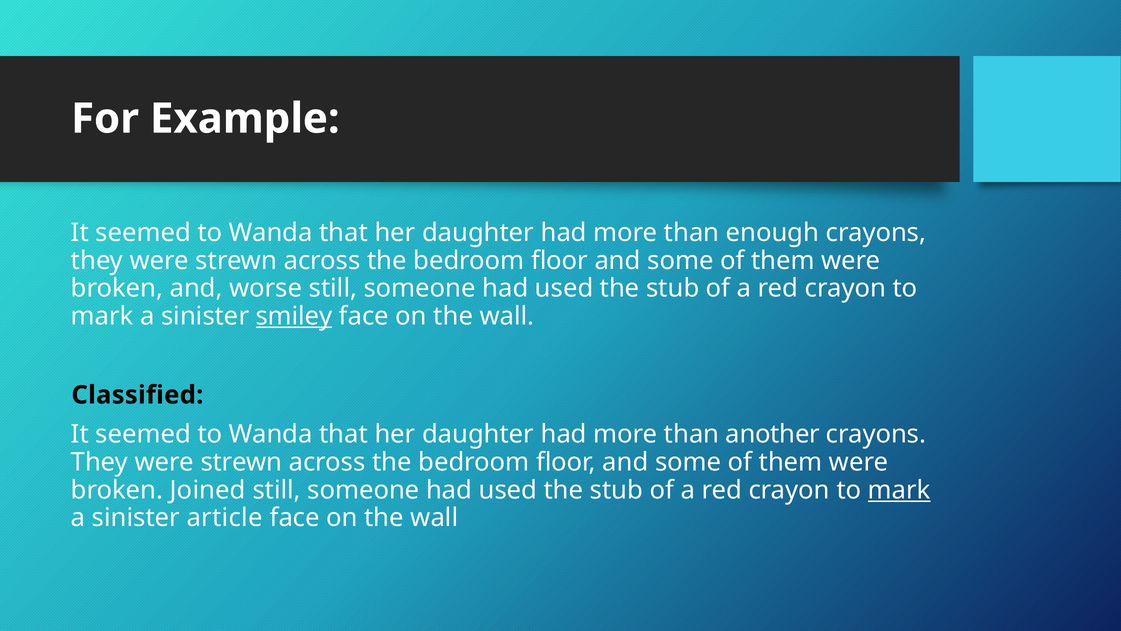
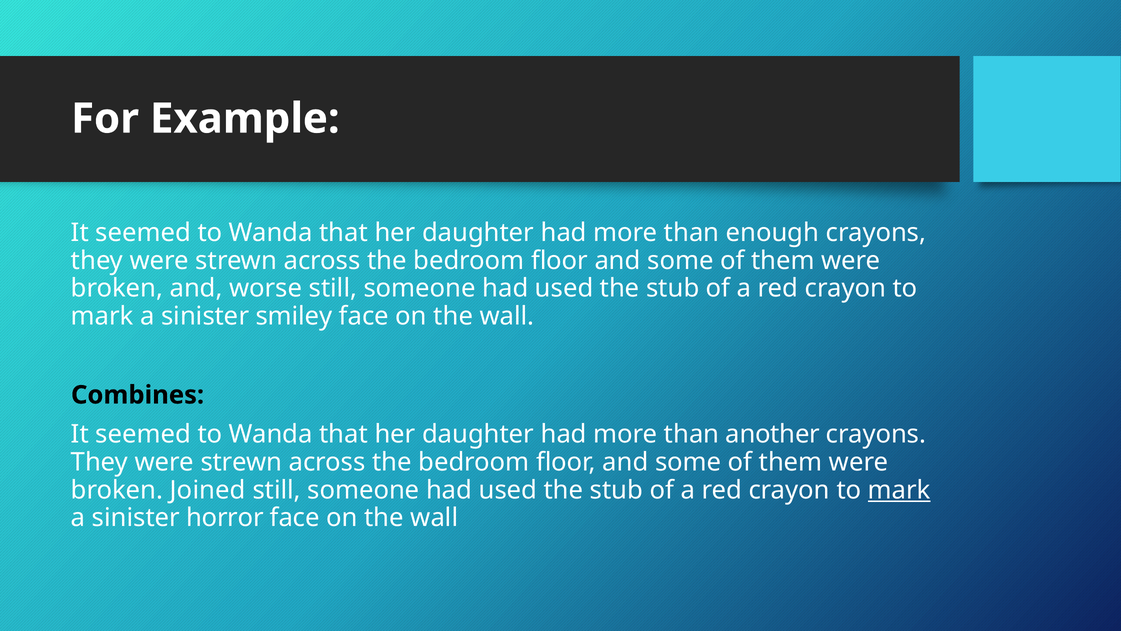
smiley underline: present -> none
Classified: Classified -> Combines
article: article -> horror
